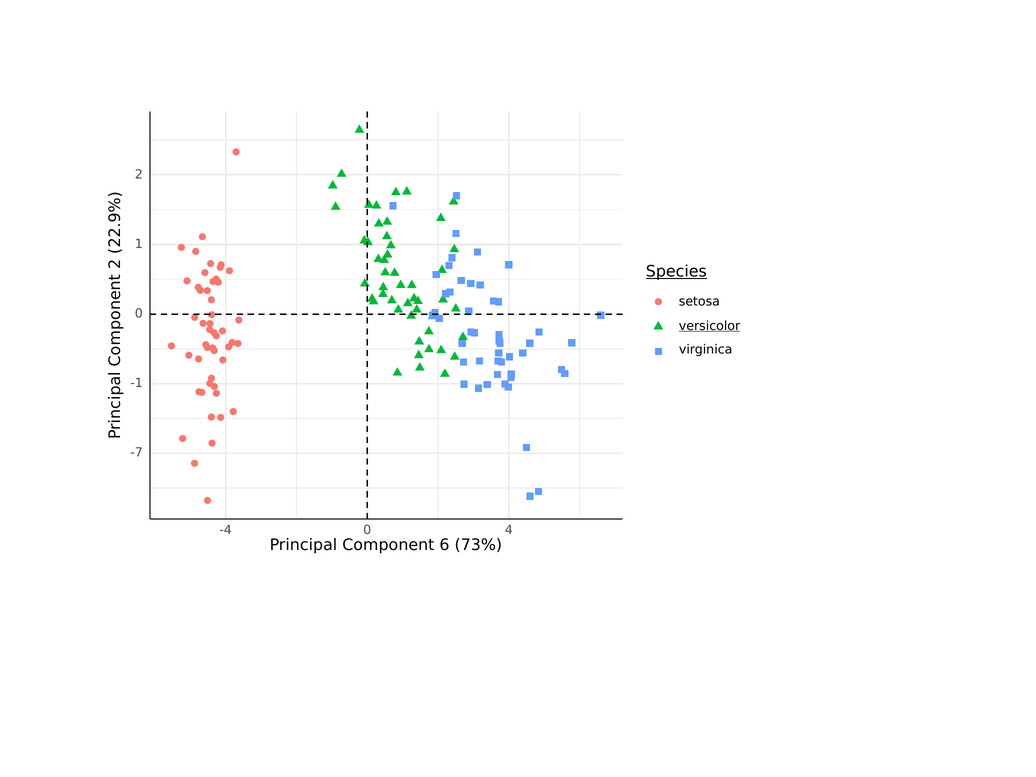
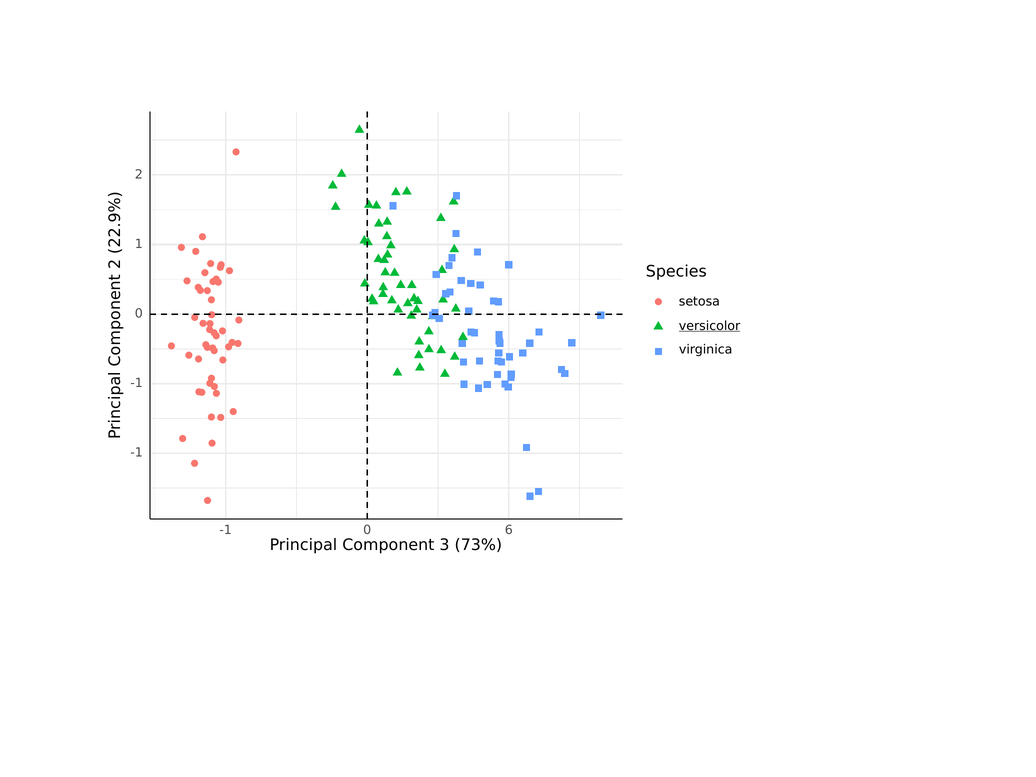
Species underline: present -> none
-7 at (137, 453): -7 -> -1
-4 at (226, 530): -4 -> -1
4: 4 -> 6
6: 6 -> 3
